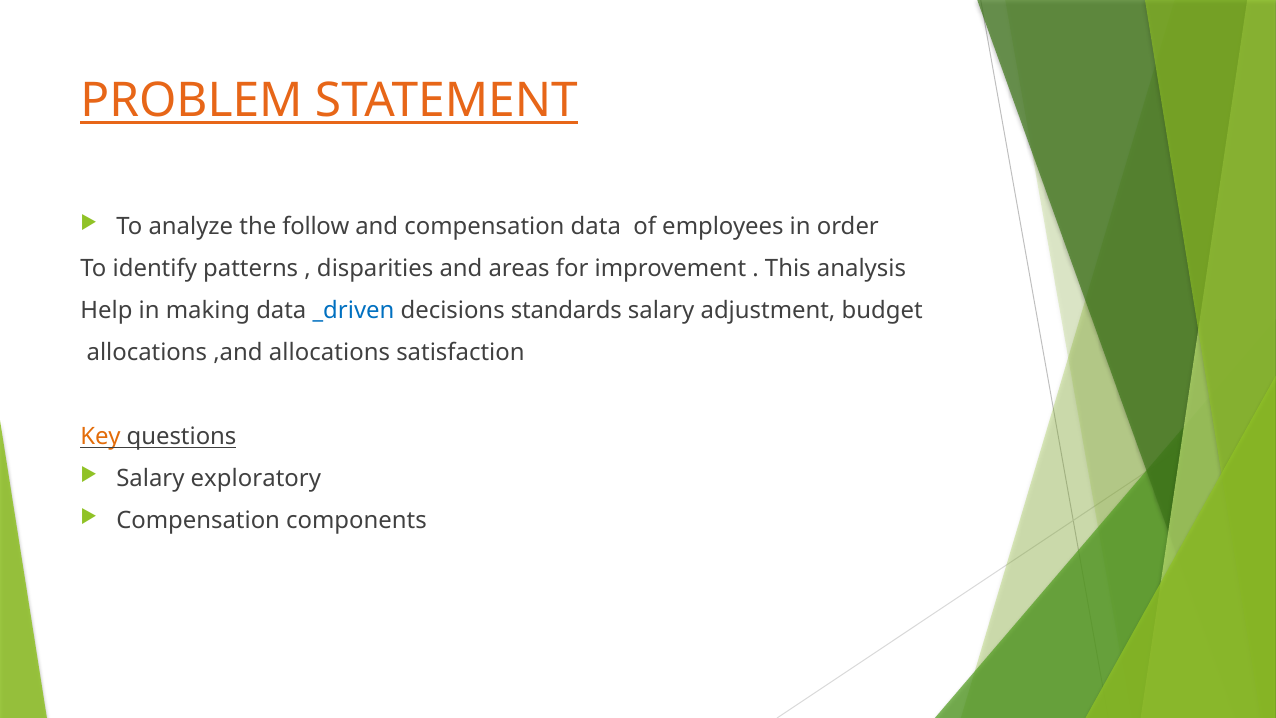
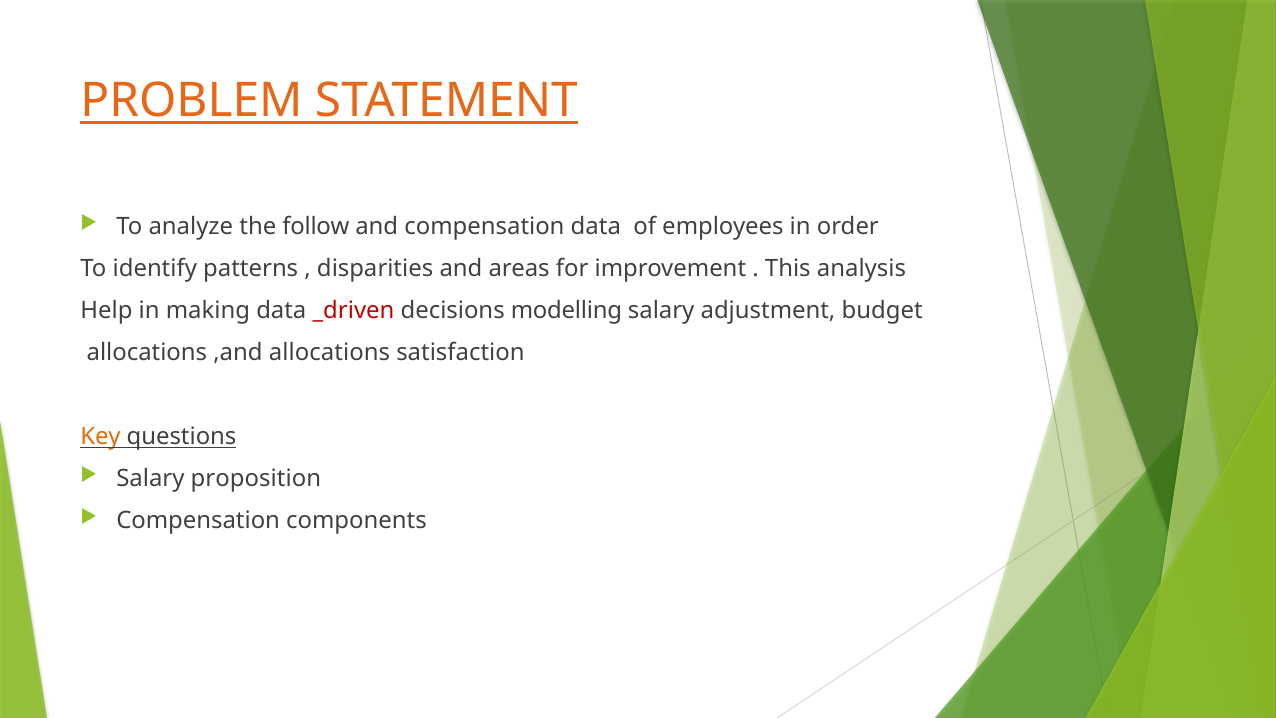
_driven colour: blue -> red
standards: standards -> modelling
exploratory: exploratory -> proposition
